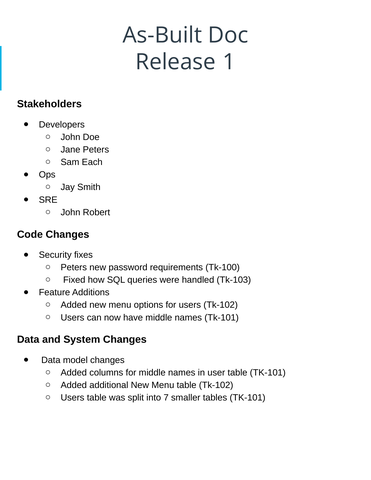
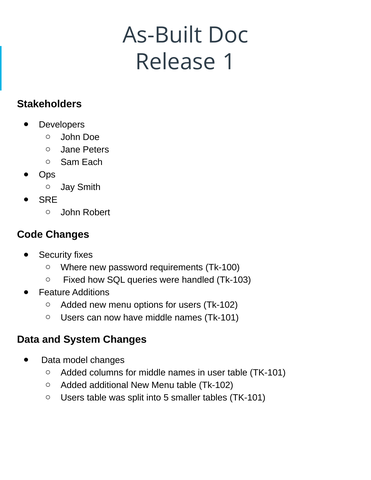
Peters at (74, 267): Peters -> Where
7: 7 -> 5
